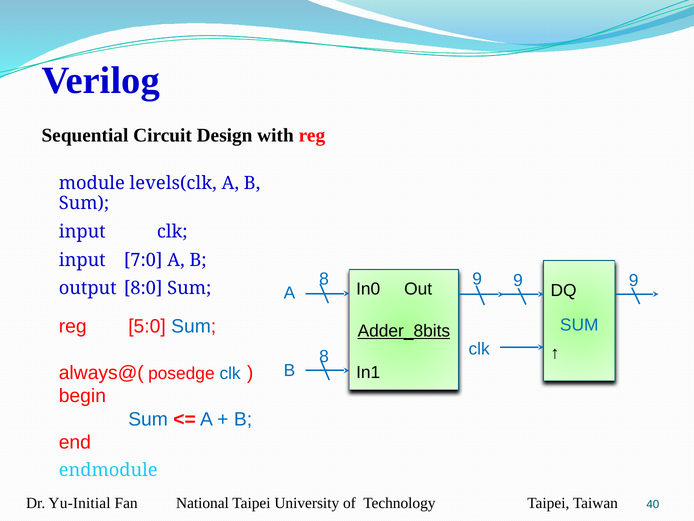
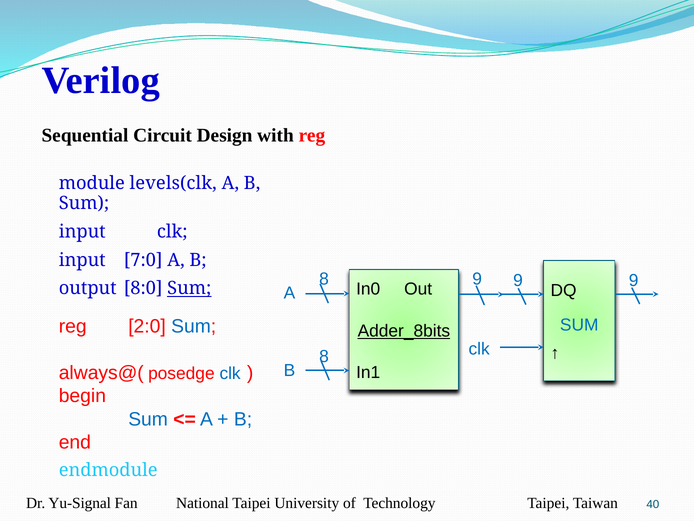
Sum at (189, 288) underline: none -> present
5:0: 5:0 -> 2:0
Yu-Initial: Yu-Initial -> Yu-Signal
